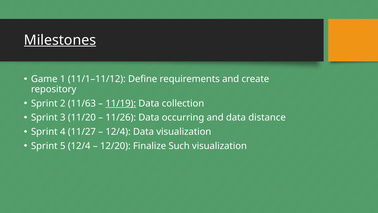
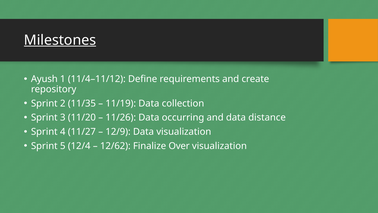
Game: Game -> Ayush
11/1–11/12: 11/1–11/12 -> 11/4–11/12
11/63: 11/63 -> 11/35
11/19 underline: present -> none
12/4 at (118, 132): 12/4 -> 12/9
12/20: 12/20 -> 12/62
Such: Such -> Over
